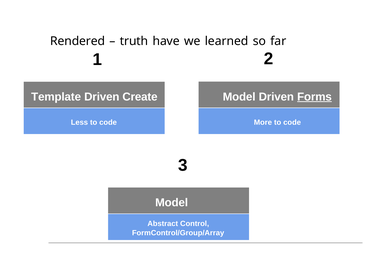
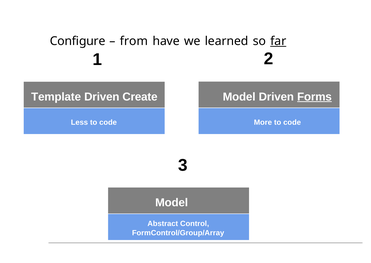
Rendered: Rendered -> Configure
truth: truth -> from
far underline: none -> present
